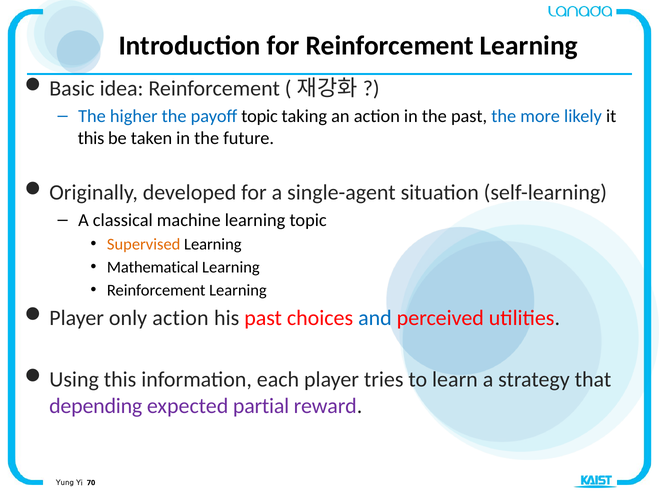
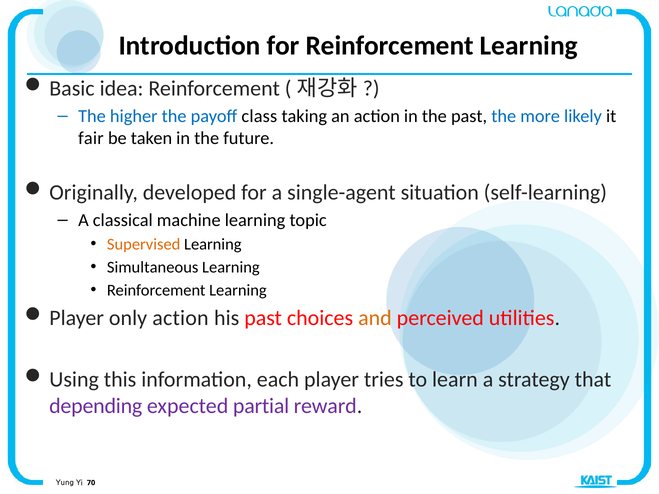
payoff topic: topic -> class
this at (91, 138): this -> fair
Mathematical: Mathematical -> Simultaneous
and colour: blue -> orange
